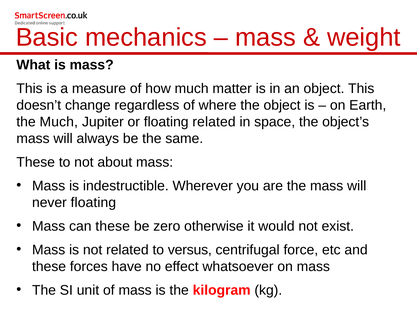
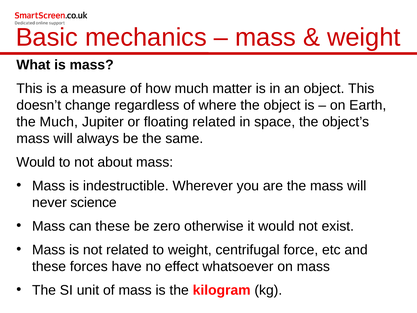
These at (36, 162): These -> Would
never floating: floating -> science
to versus: versus -> weight
